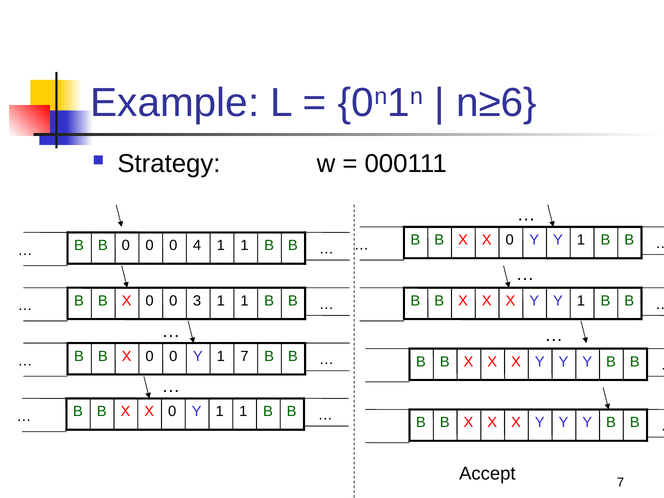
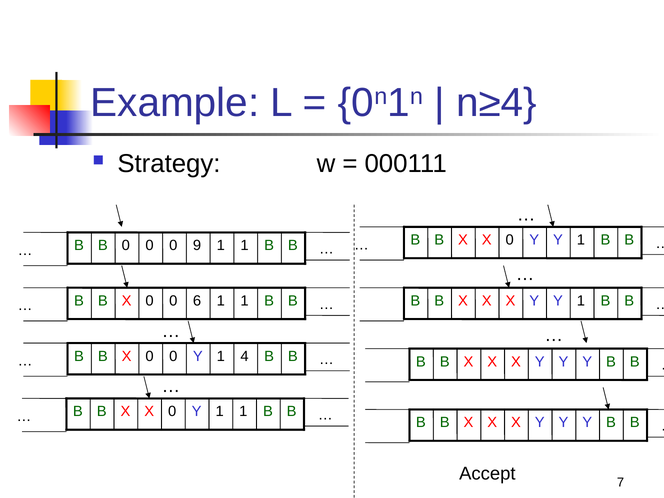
n≥6: n≥6 -> n≥4
4: 4 -> 9
3: 3 -> 6
1 7: 7 -> 4
